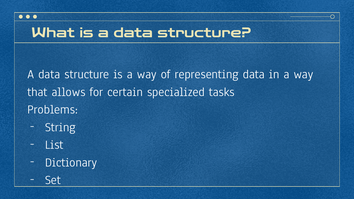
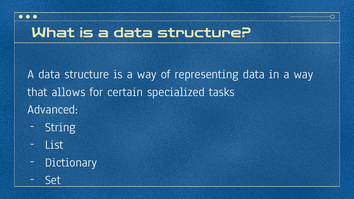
Problems: Problems -> Advanced
